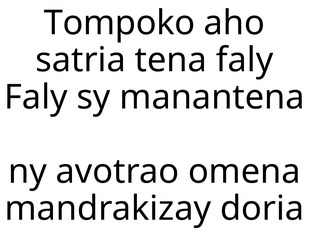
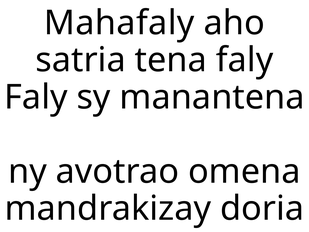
Tompoko: Tompoko -> Mahafaly
